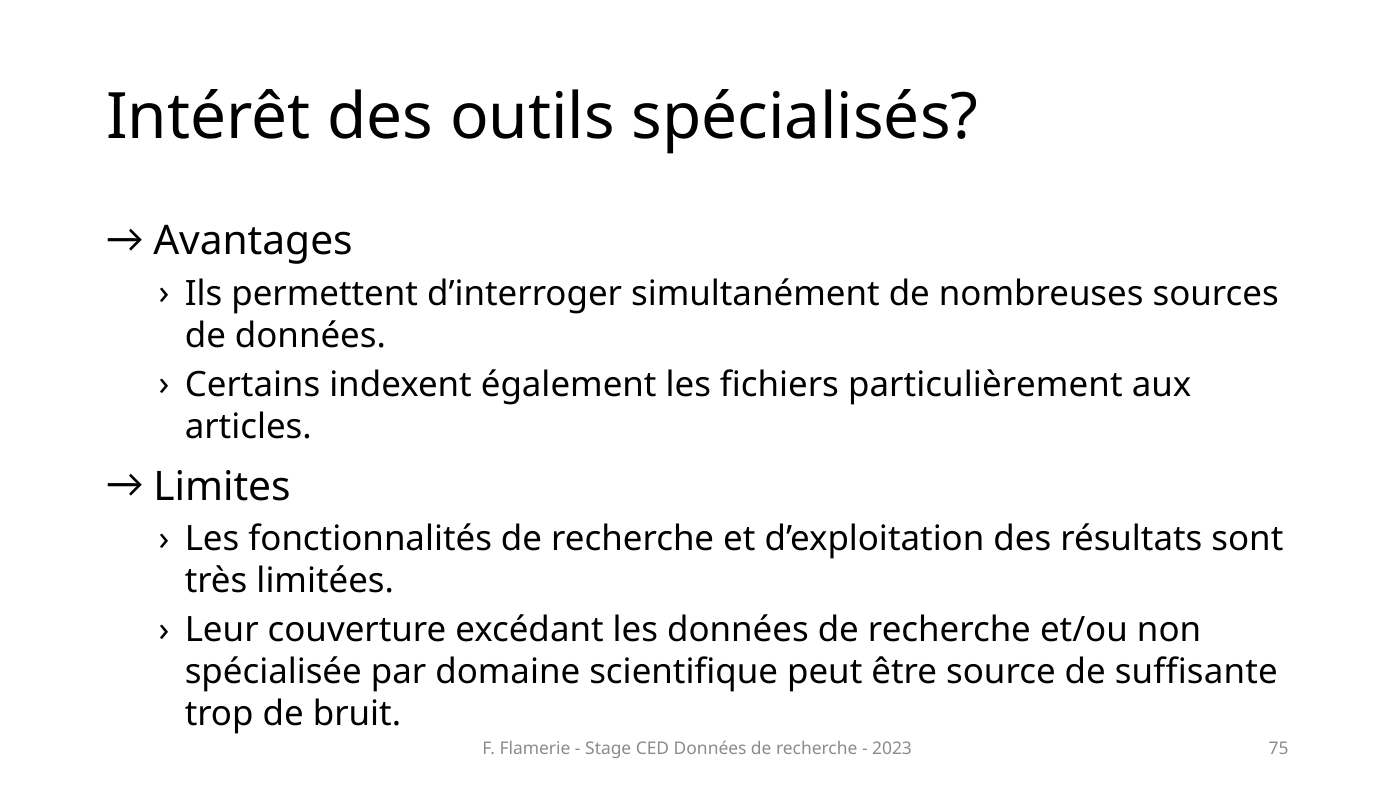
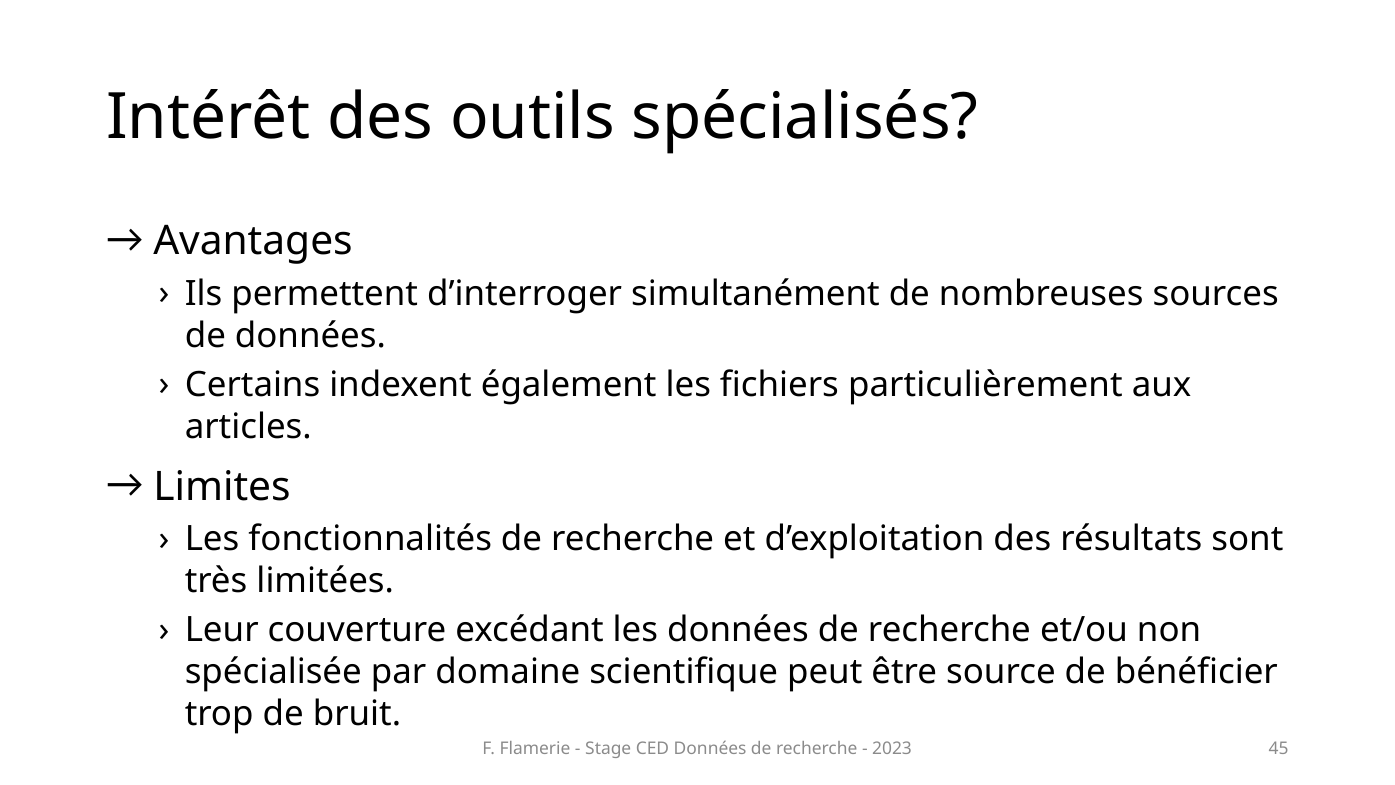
suffisante: suffisante -> bénéficier
75: 75 -> 45
